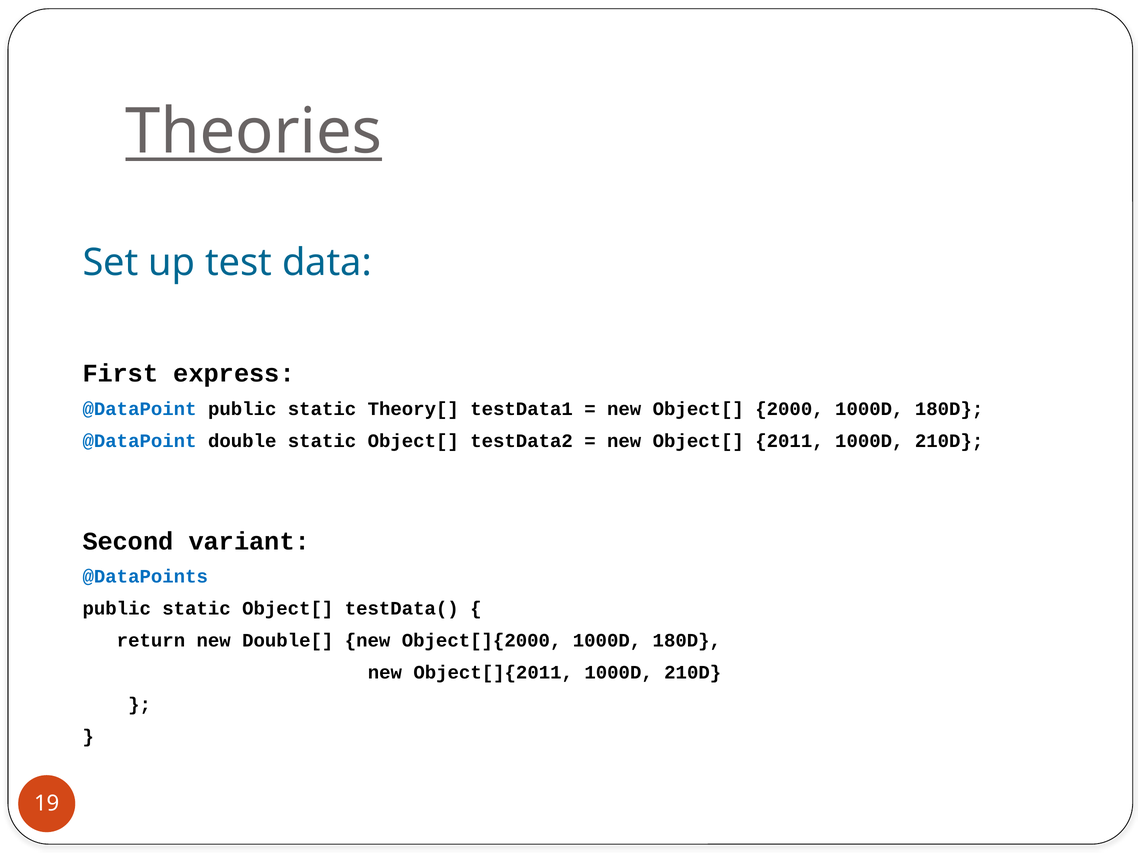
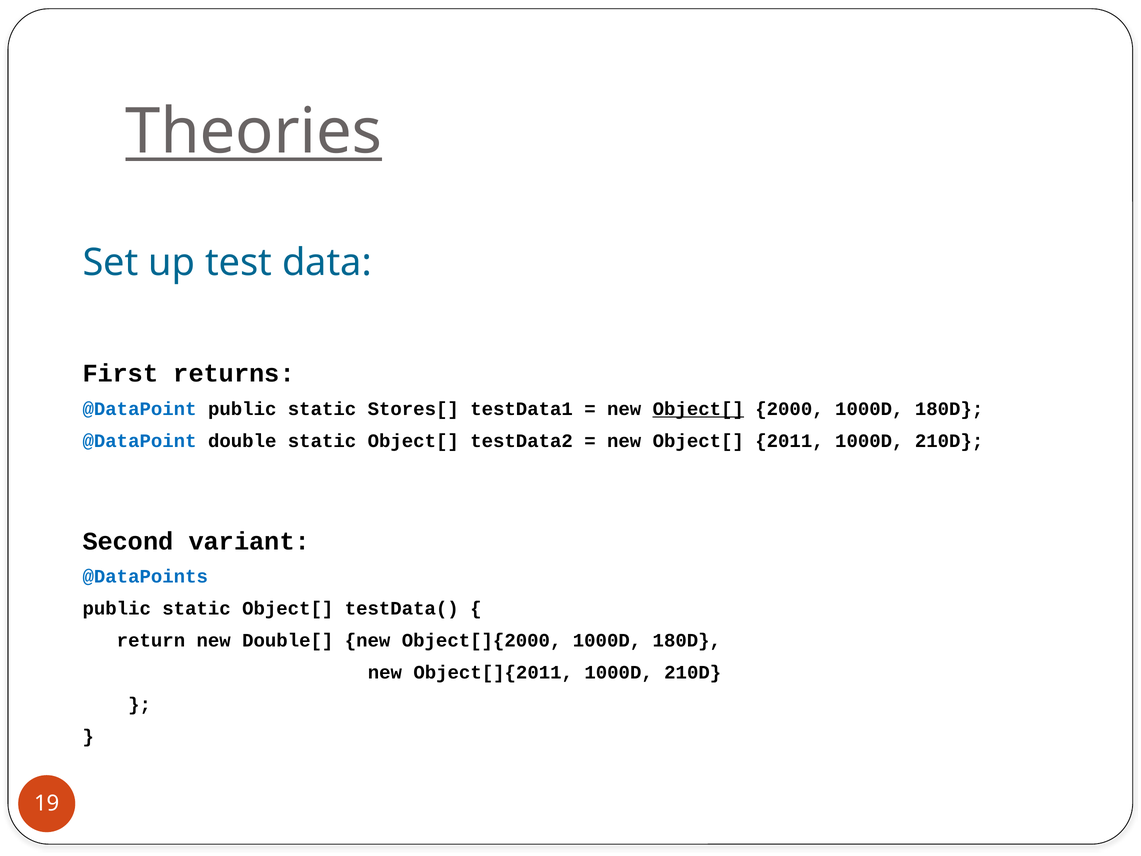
express: express -> returns
Theory[: Theory[ -> Stores[
Object[ at (698, 409) underline: none -> present
